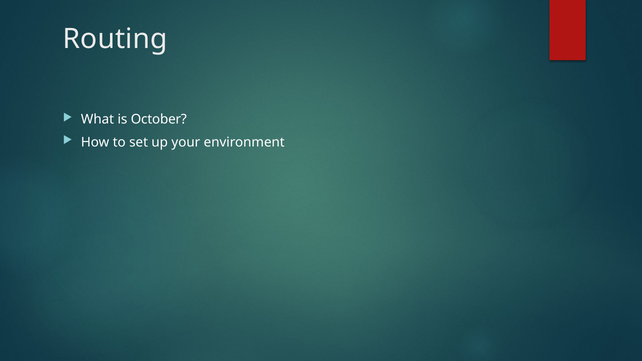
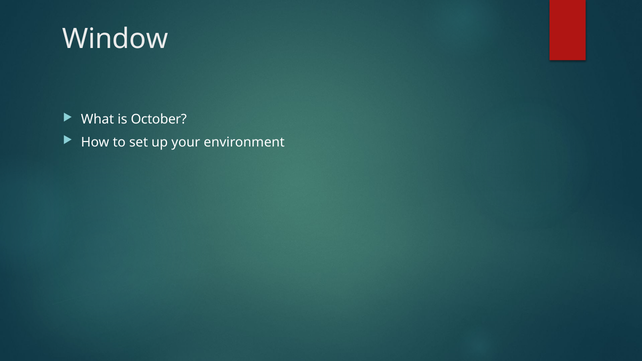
Routing: Routing -> Window
